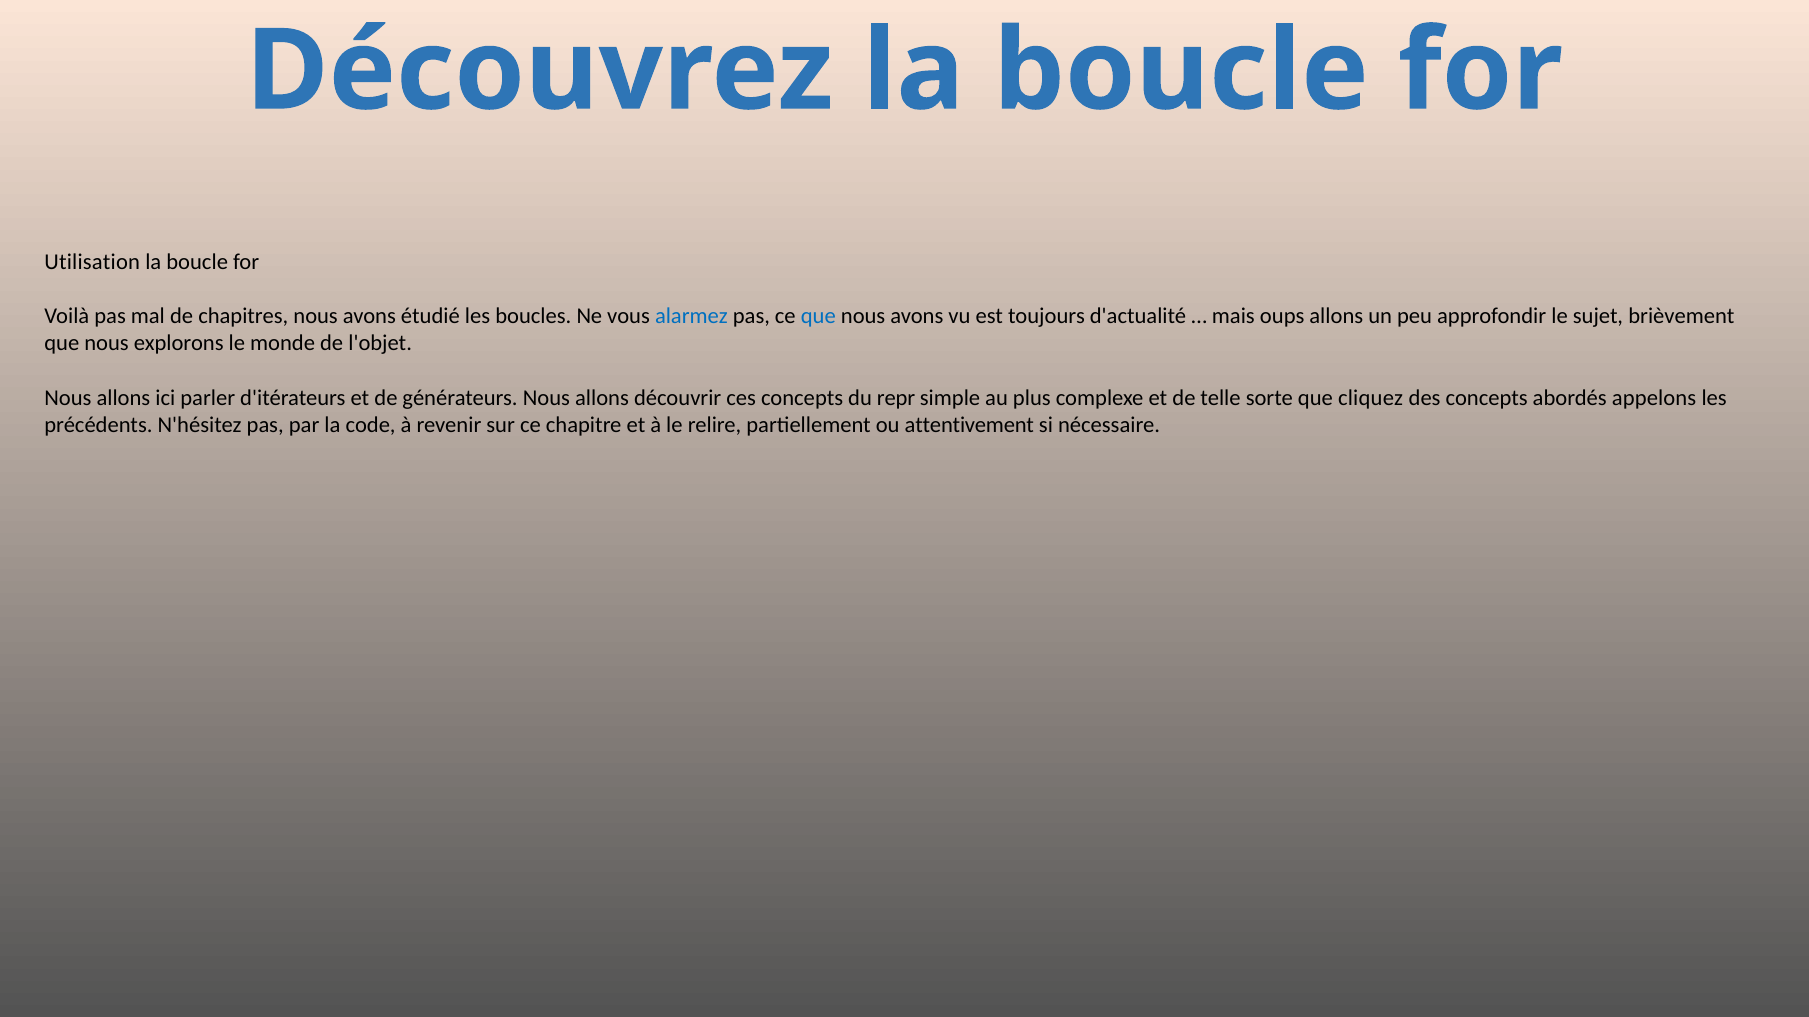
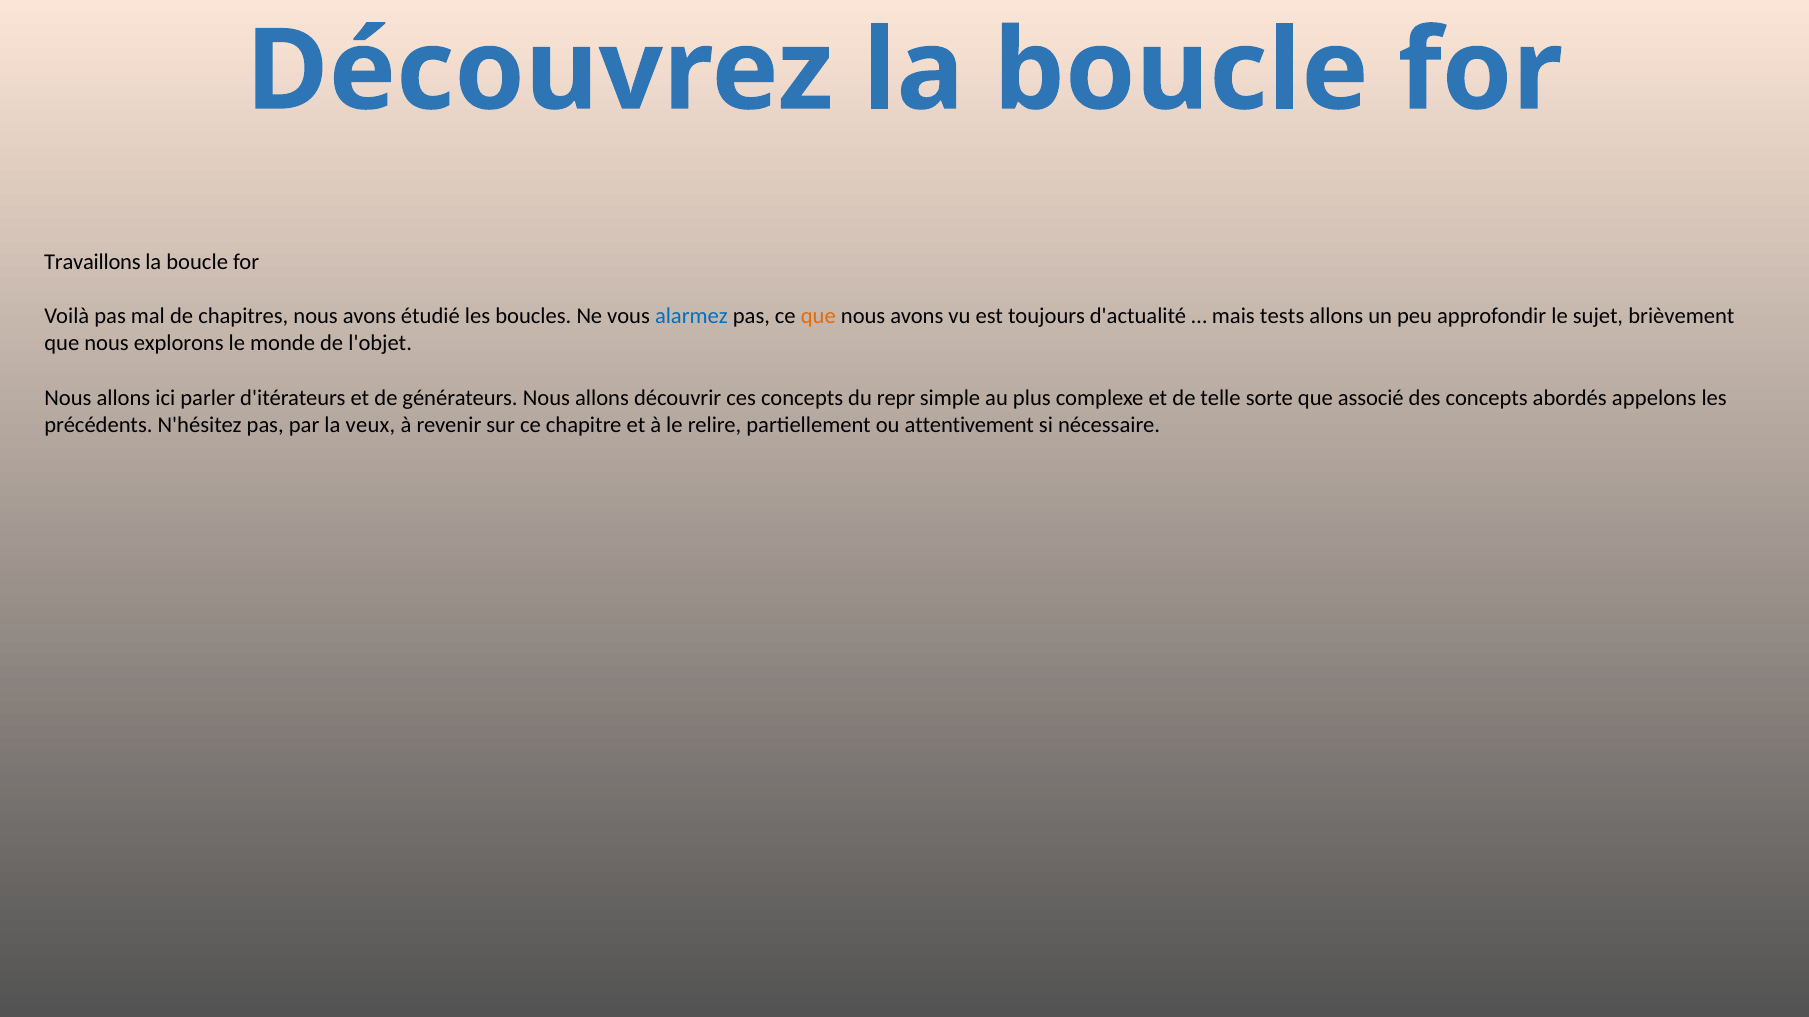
Utilisation: Utilisation -> Travaillons
que at (818, 316) colour: blue -> orange
oups: oups -> tests
cliquez: cliquez -> associé
code: code -> veux
